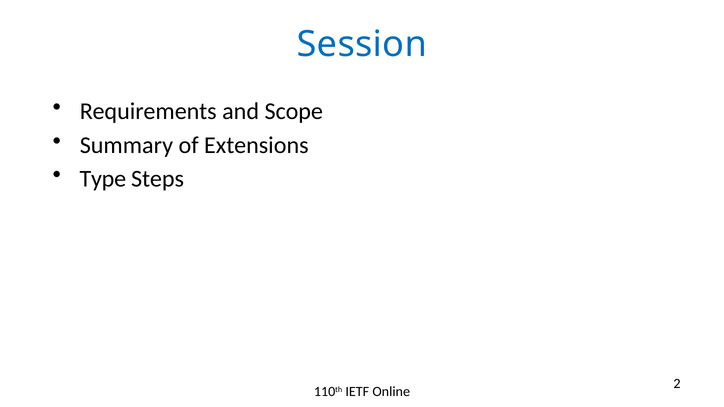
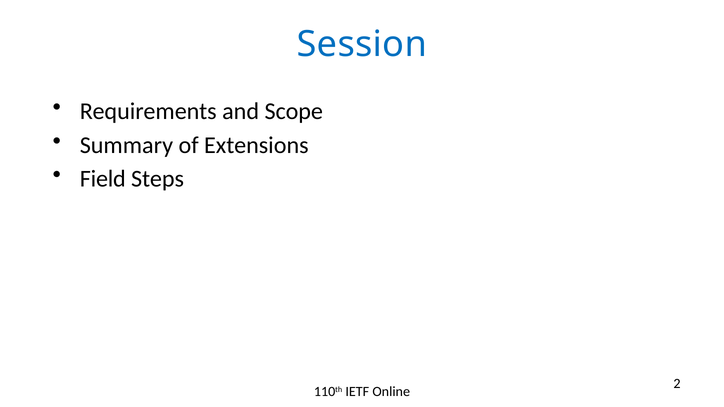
Type: Type -> Field
